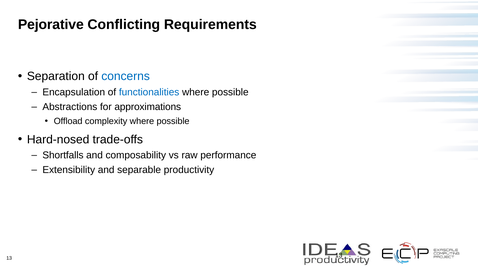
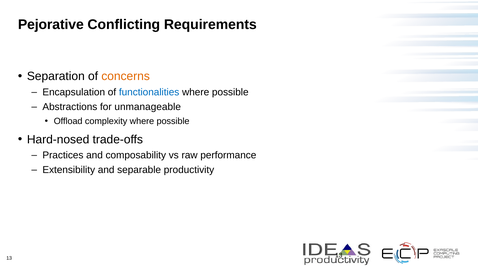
concerns colour: blue -> orange
approximations: approximations -> unmanageable
Shortfalls: Shortfalls -> Practices
